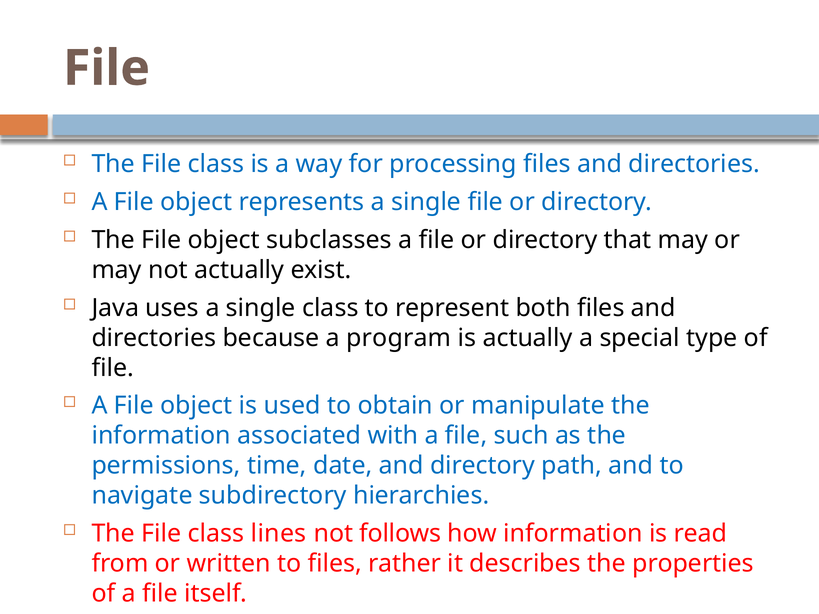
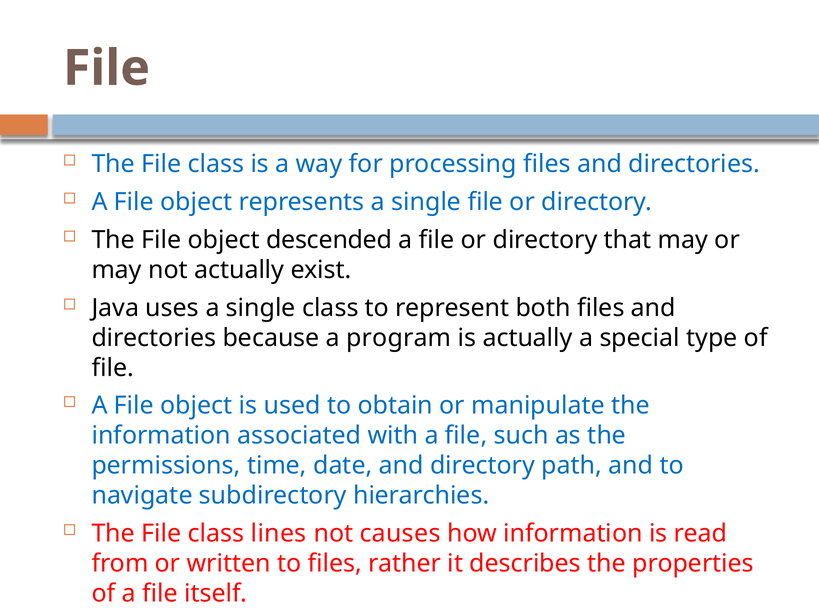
subclasses: subclasses -> descended
follows: follows -> causes
